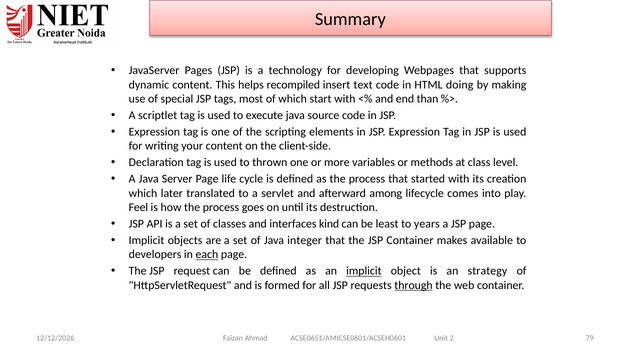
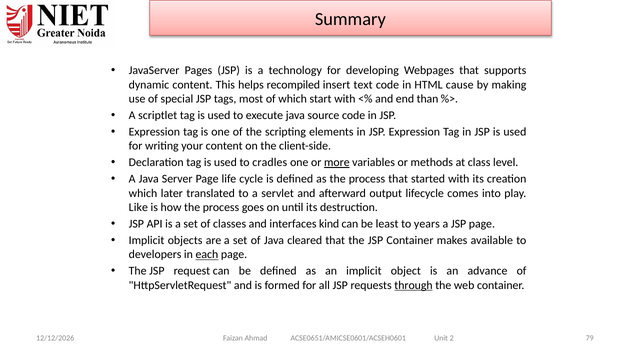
doing: doing -> cause
thrown: thrown -> cradles
more underline: none -> present
among: among -> output
Feel: Feel -> Like
integer: integer -> cleared
implicit at (364, 271) underline: present -> none
strategy: strategy -> advance
